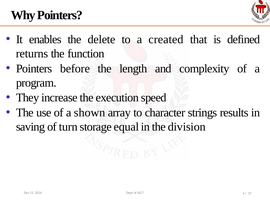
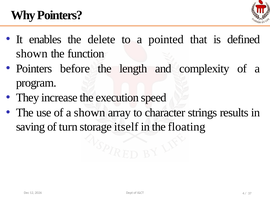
created: created -> pointed
returns at (32, 54): returns -> shown
equal: equal -> itself
division: division -> floating
